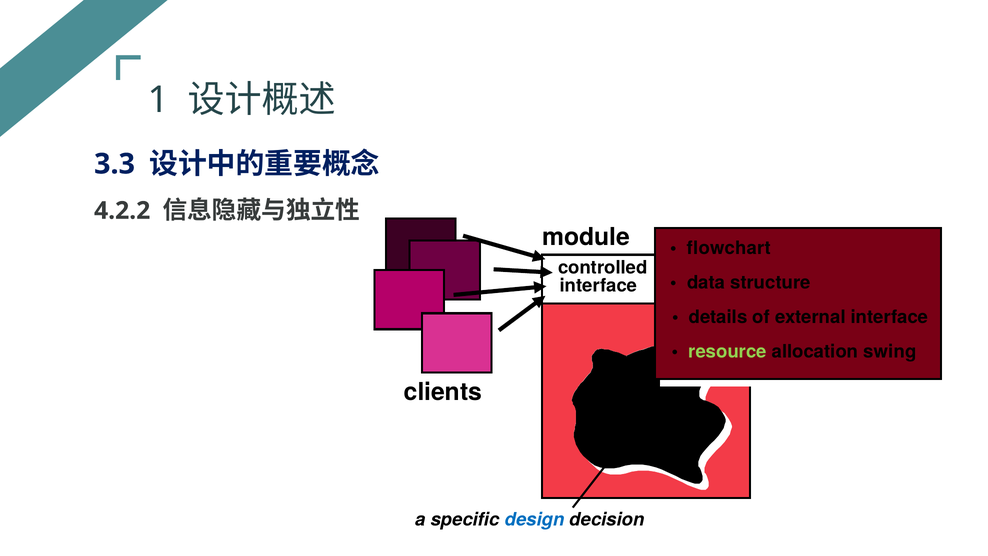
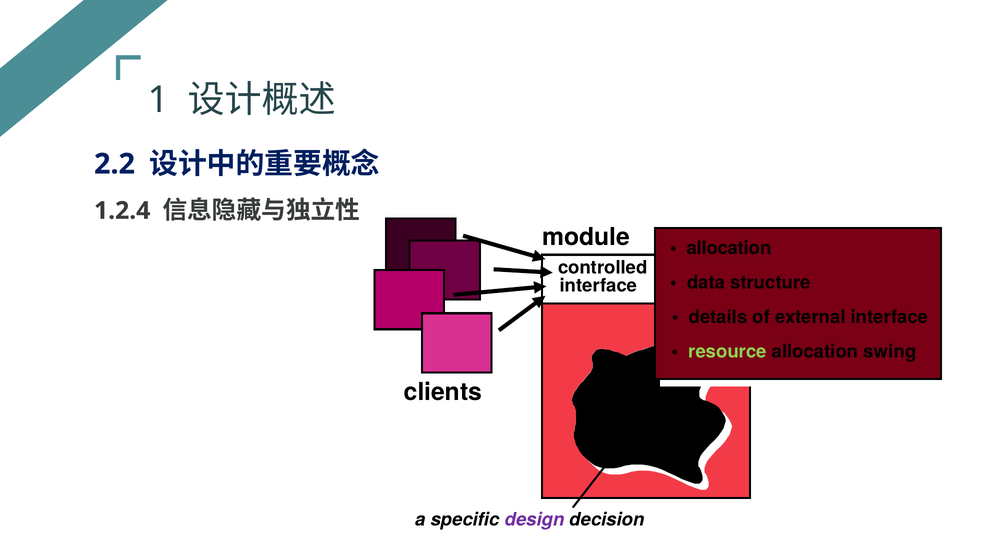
3.3: 3.3 -> 2.2
4.2.2: 4.2.2 -> 1.2.4
flowchart at (729, 248): flowchart -> allocation
design colour: blue -> purple
